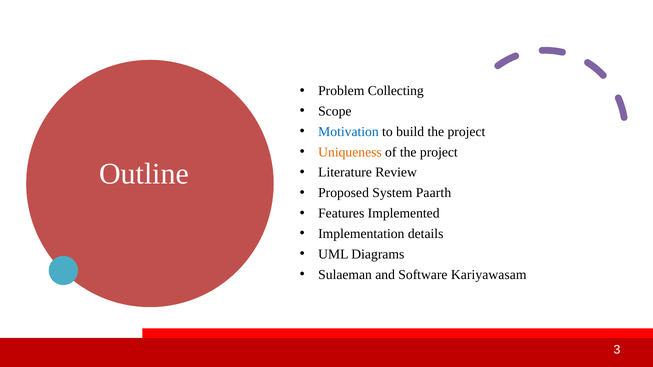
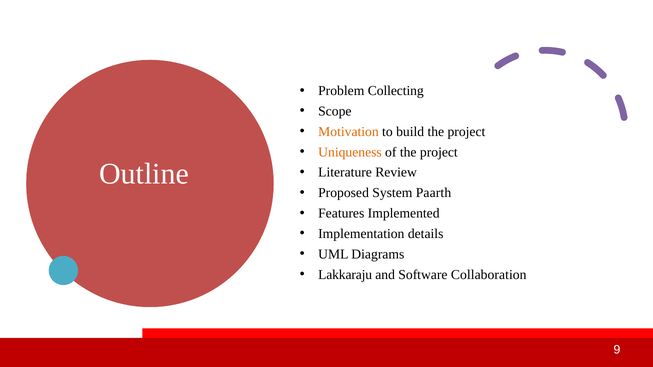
Motivation colour: blue -> orange
Sulaeman: Sulaeman -> Lakkaraju
Kariyawasam: Kariyawasam -> Collaboration
3: 3 -> 9
